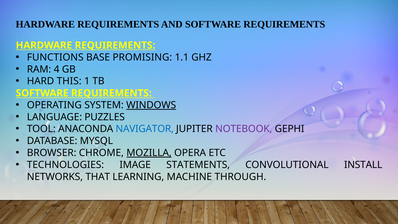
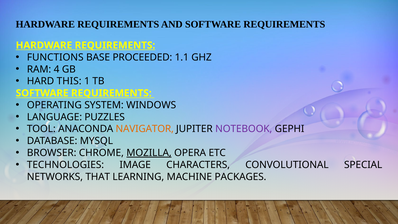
PROMISING: PROMISING -> PROCEEDED
WINDOWS underline: present -> none
NAVIGATOR colour: blue -> orange
STATEMENTS: STATEMENTS -> CHARACTERS
INSTALL: INSTALL -> SPECIAL
THROUGH: THROUGH -> PACKAGES
